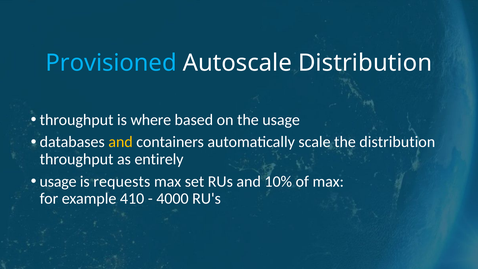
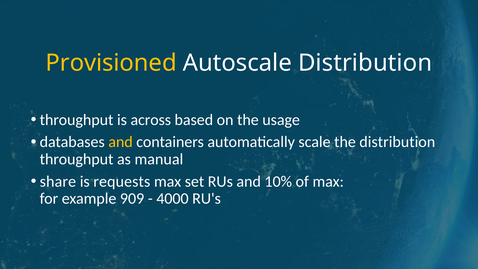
Provisioned colour: light blue -> yellow
where: where -> across
entirely: entirely -> manual
usage at (58, 181): usage -> share
410: 410 -> 909
